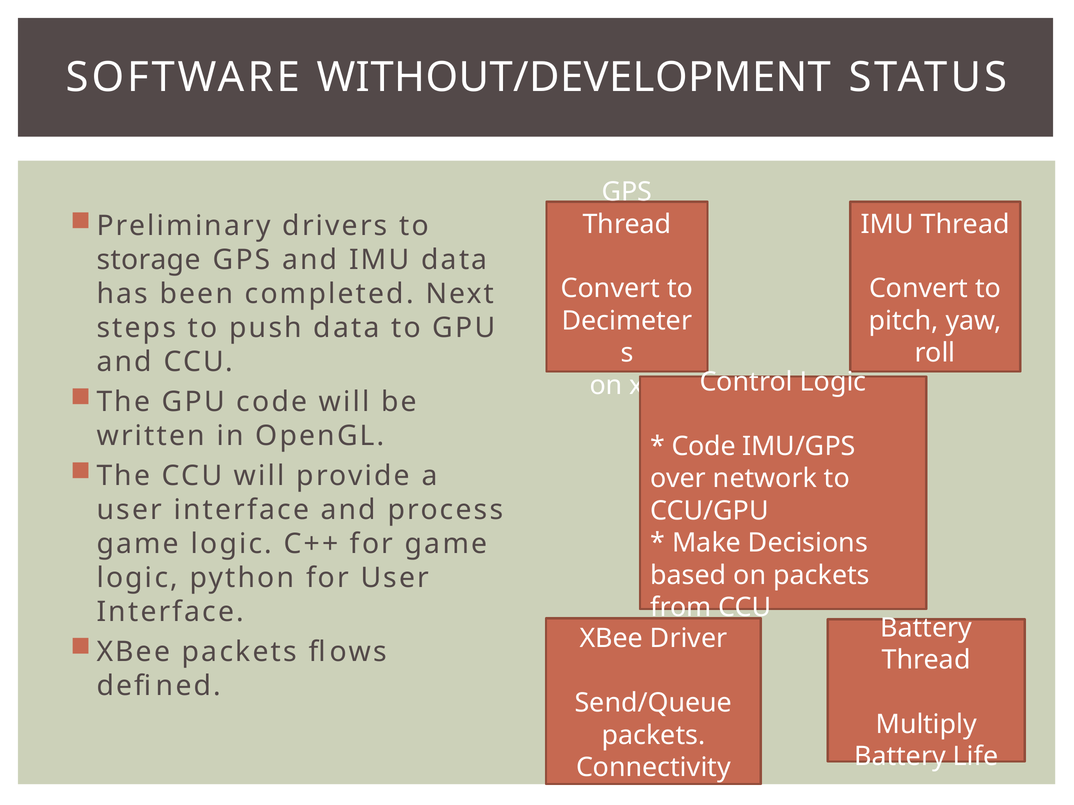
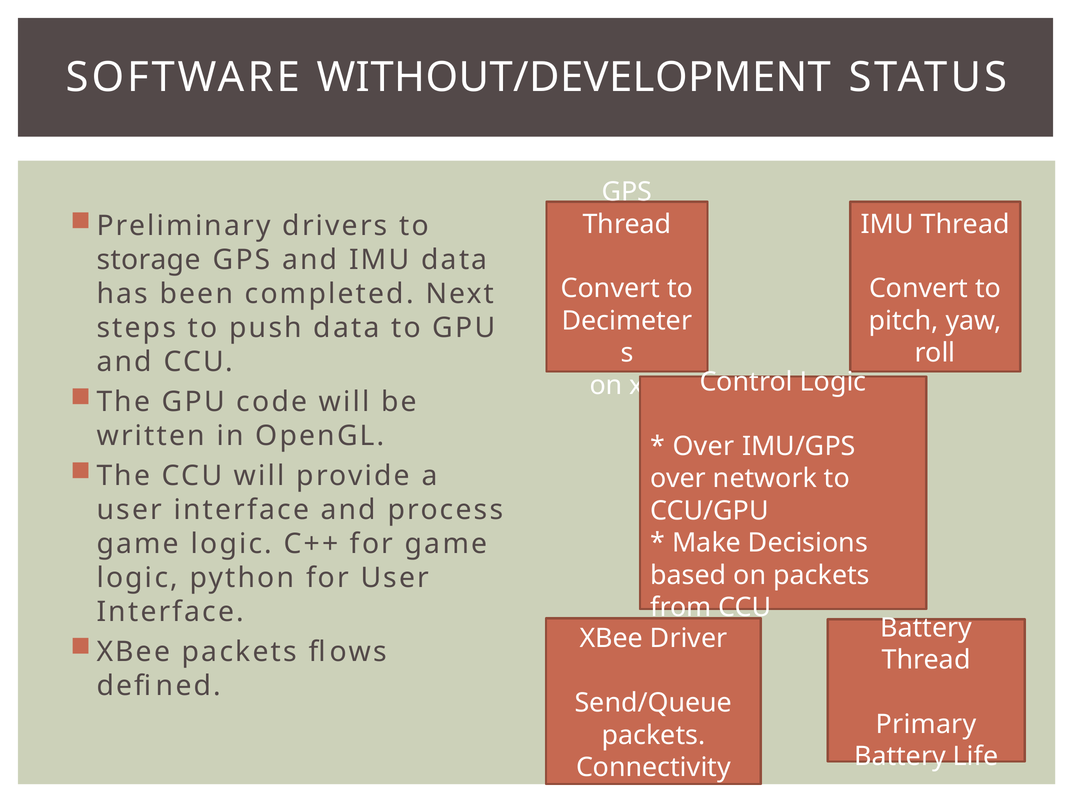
Code at (704, 447): Code -> Over
Multiply: Multiply -> Primary
